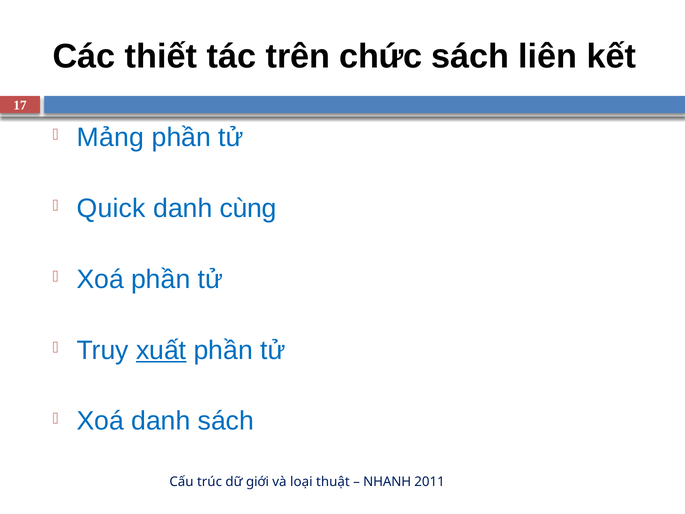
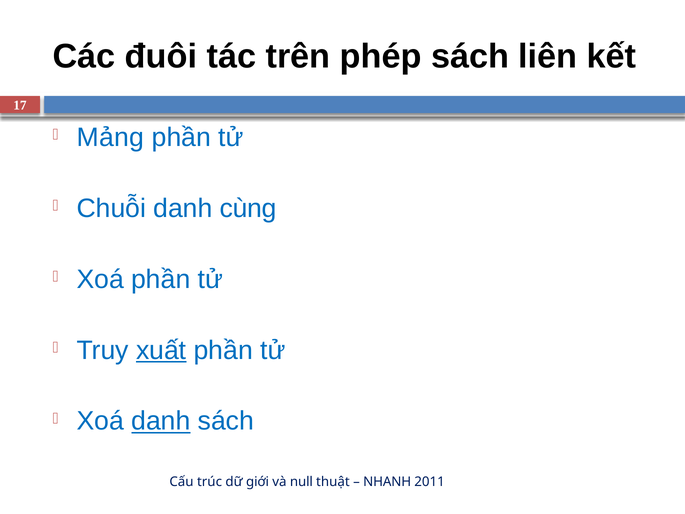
thiết: thiết -> đuôi
chức: chức -> phép
Quick: Quick -> Chuỗi
danh at (161, 421) underline: none -> present
loại: loại -> null
